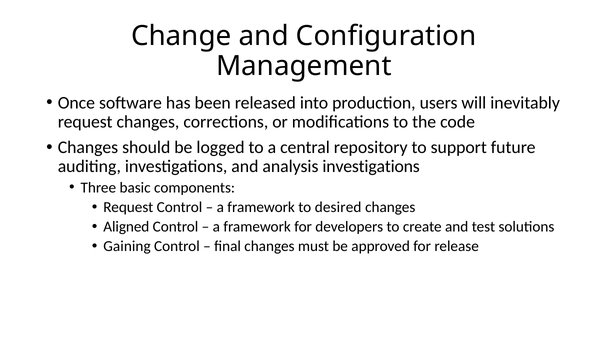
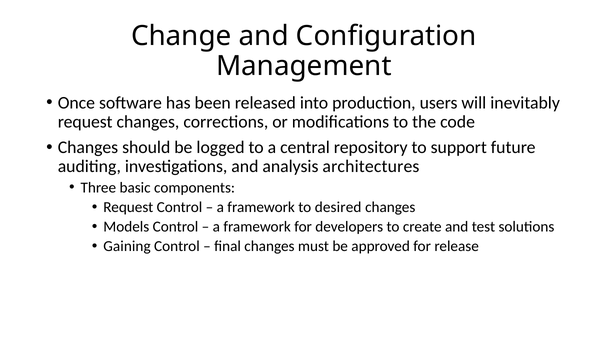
analysis investigations: investigations -> architectures
Aligned: Aligned -> Models
